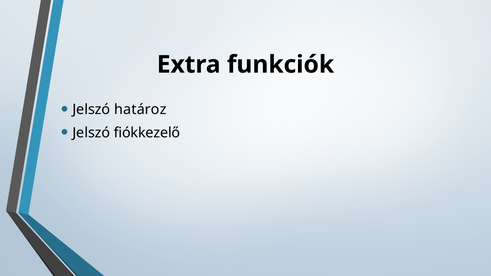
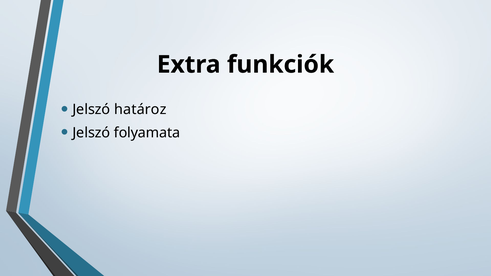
fiókkezelő: fiókkezelő -> folyamata
